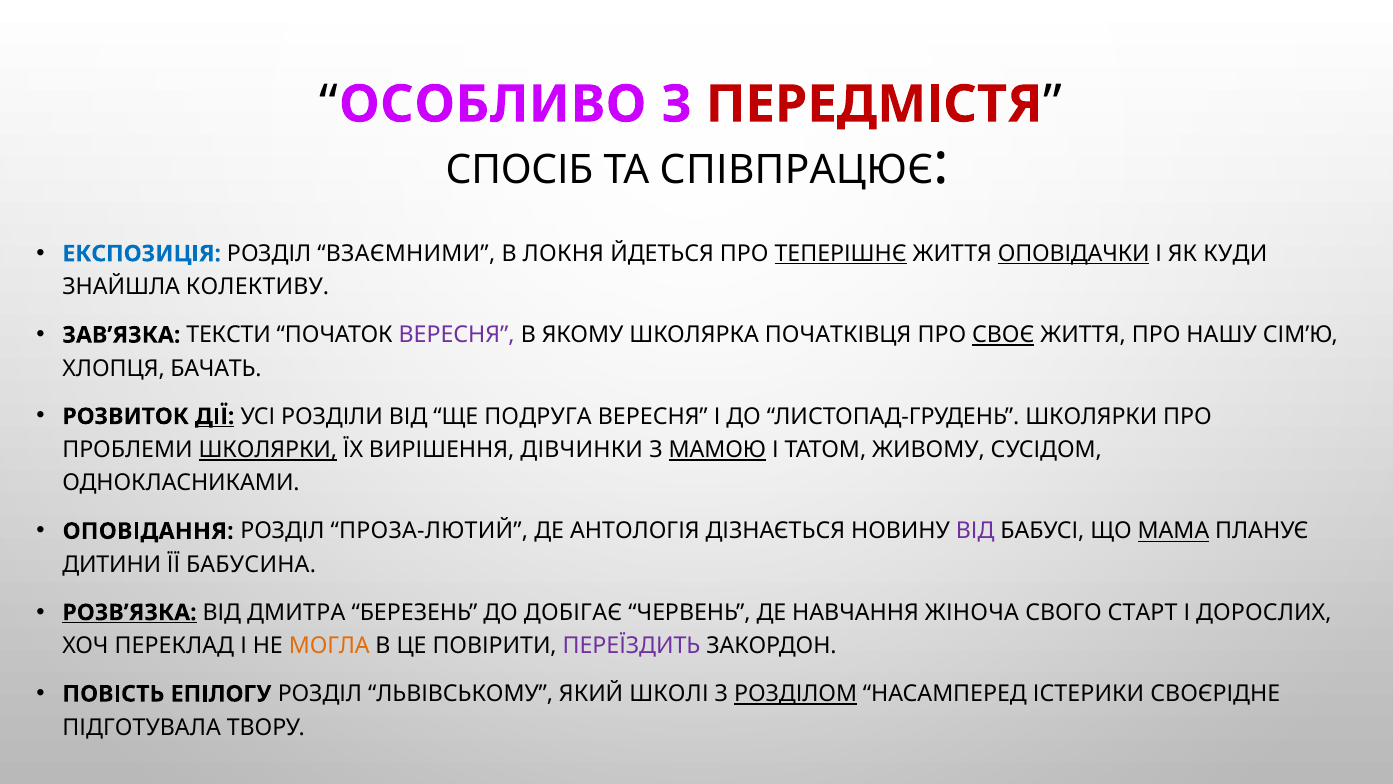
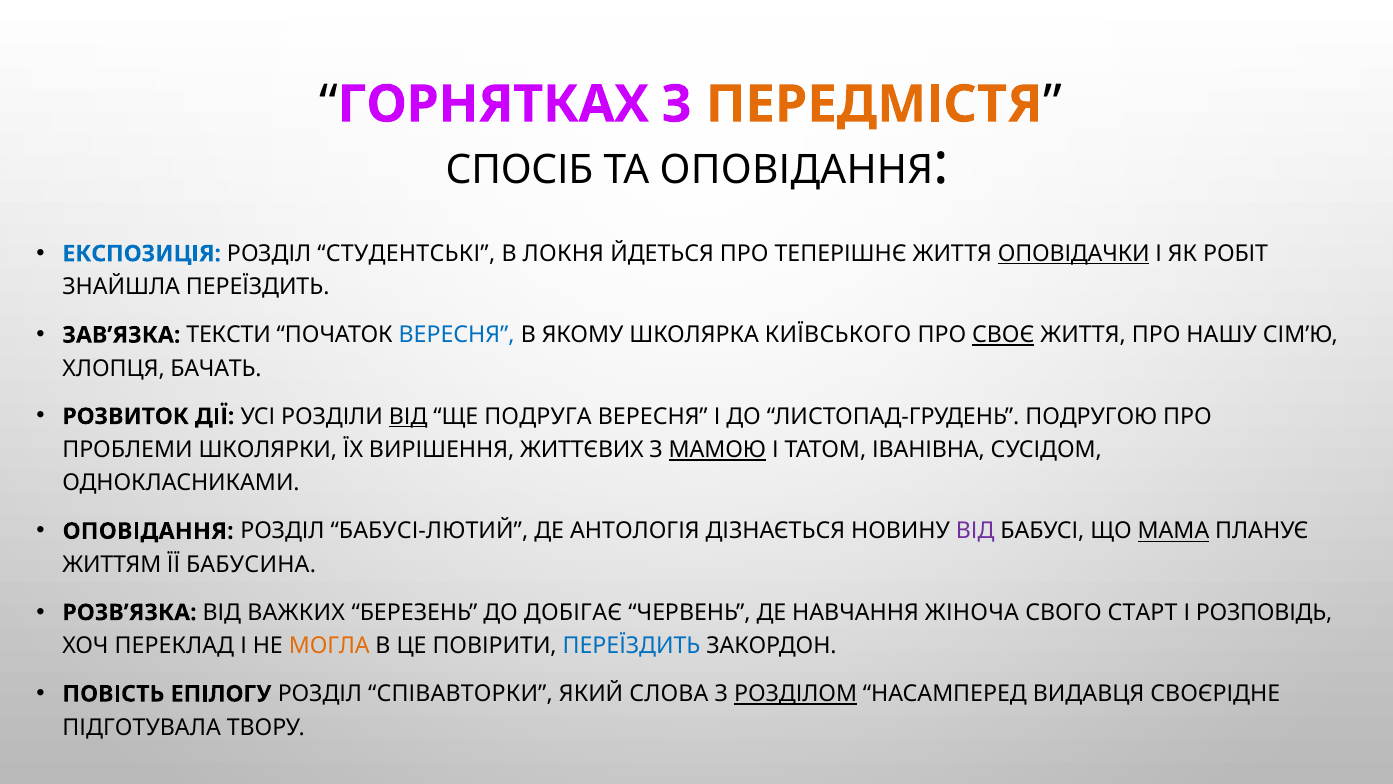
ОСОБЛИВО: ОСОБЛИВО -> ГОРНЯТКАХ
ПЕРЕДМІСТЯ colour: red -> orange
ТА СПІВПРАЦЮЄ: СПІВПРАЦЮЄ -> ОПОВІДАННЯ
ВЗАЄМНИМИ: ВЗАЄМНИМИ -> СТУДЕНТСЬКІ
ТЕПЕРІШНЄ underline: present -> none
КУДИ: КУДИ -> РОБІТ
ЗНАЙШЛА КОЛЕКТИВУ: КОЛЕКТИВУ -> ПЕРЕЇЗДИТЬ
ВЕРЕСНЯ at (457, 335) colour: purple -> blue
ПОЧАТКІВЦЯ: ПОЧАТКІВЦЯ -> КИЇВСЬКОГО
ДІЇ underline: present -> none
ВІД at (408, 416) underline: none -> present
ЛИСТОПАД-ГРУДЕНЬ ШКОЛЯРКИ: ШКОЛЯРКИ -> ПОДРУГОЮ
ШКОЛЯРКИ at (268, 450) underline: present -> none
ДІВЧИНКИ: ДІВЧИНКИ -> ЖИТТЄВИХ
ЖИВОМУ: ЖИВОМУ -> ІВАНІВНА
ПРОЗА-ЛЮТИЙ: ПРОЗА-ЛЮТИЙ -> БАБУСІ-ЛЮТИЙ
ДИТИНИ: ДИТИНИ -> ЖИТТЯМ
РОЗВ’ЯЗКА underline: present -> none
ДМИТРА: ДМИТРА -> ВАЖКИХ
ДОРОСЛИХ: ДОРОСЛИХ -> РОЗПОВІДЬ
ПЕРЕЇЗДИТЬ at (632, 646) colour: purple -> blue
ЛЬВІВСЬКОМУ: ЛЬВІВСЬКОМУ -> СПІВАВТОРКИ
ШКОЛІ: ШКОЛІ -> СЛОВА
ІСТЕРИКИ: ІСТЕРИКИ -> ВИДАВЦЯ
